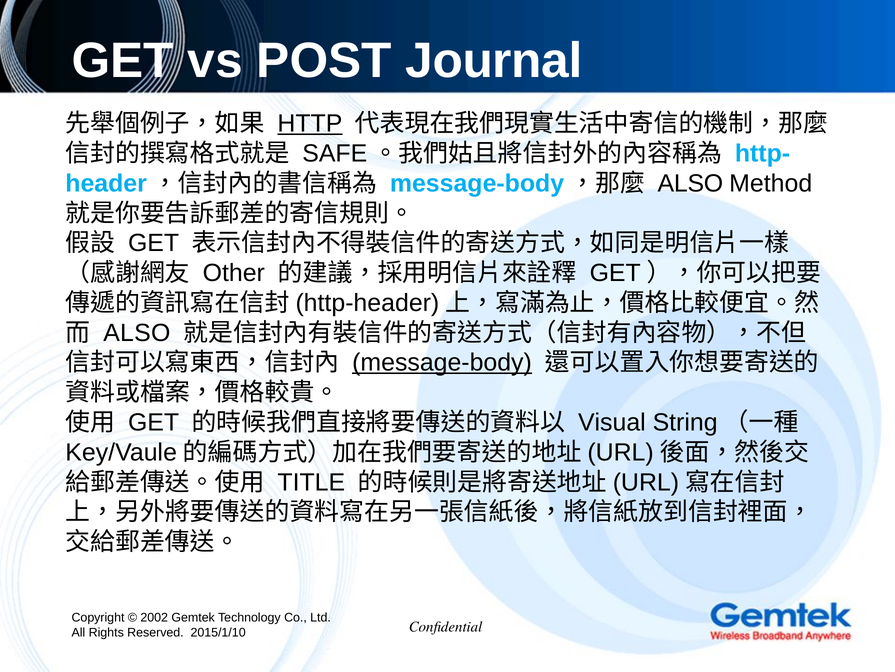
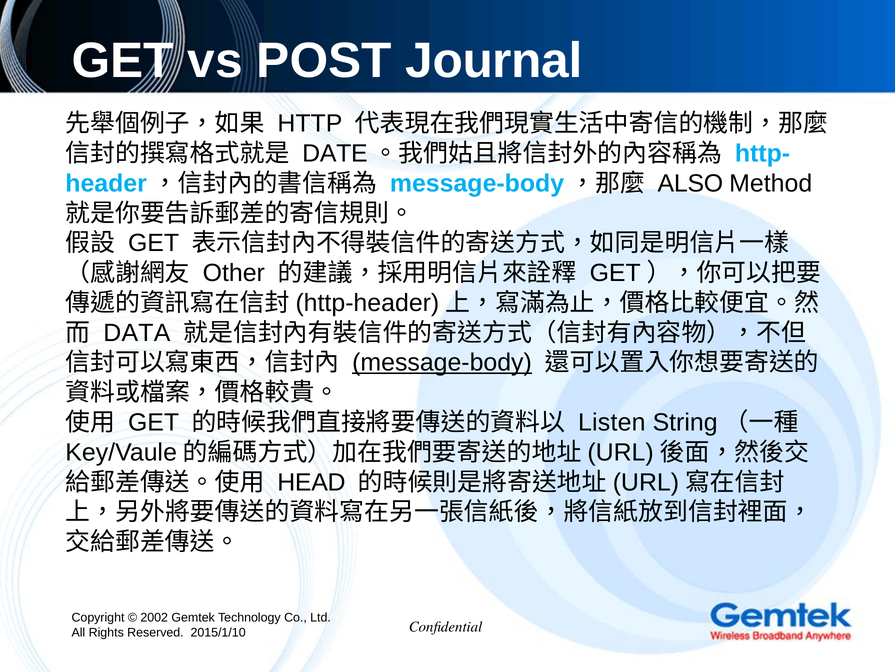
HTTP underline: present -> none
SAFE: SAFE -> DATE
ALSO at (137, 333): ALSO -> DATA
Visual: Visual -> Listen
TITLE: TITLE -> HEAD
